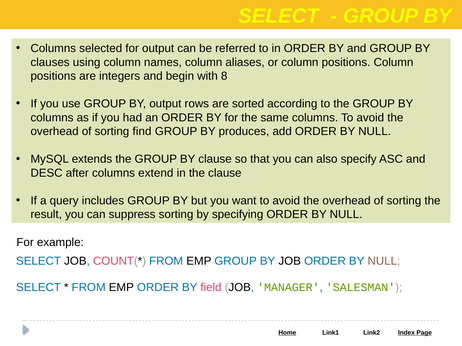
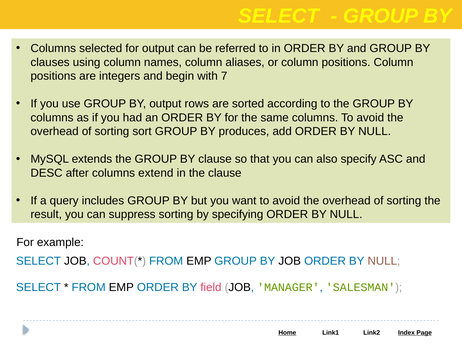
8: 8 -> 7
find: find -> sort
